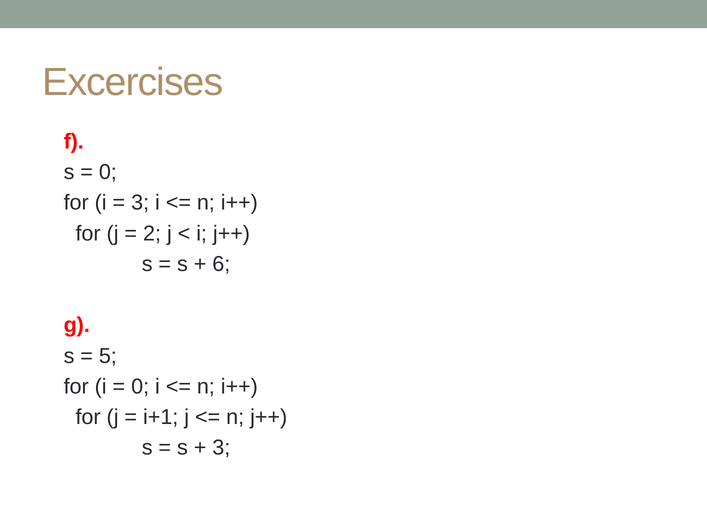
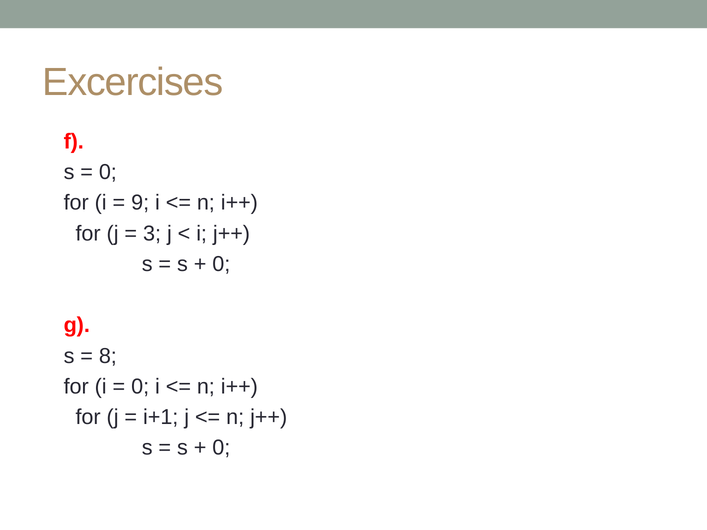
3 at (140, 203): 3 -> 9
2: 2 -> 3
6 at (221, 264): 6 -> 0
5: 5 -> 8
3 at (221, 448): 3 -> 0
